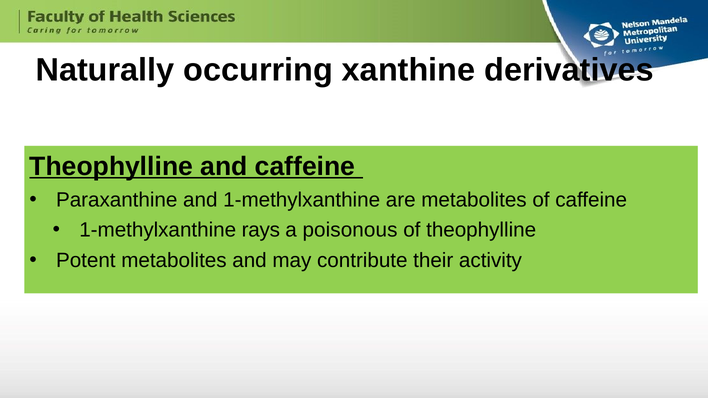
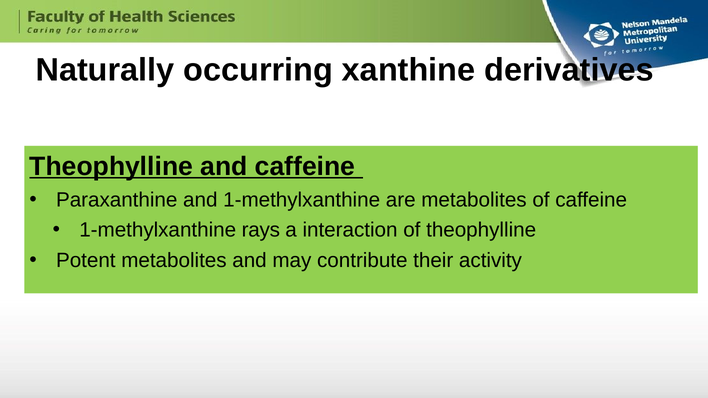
poisonous: poisonous -> interaction
